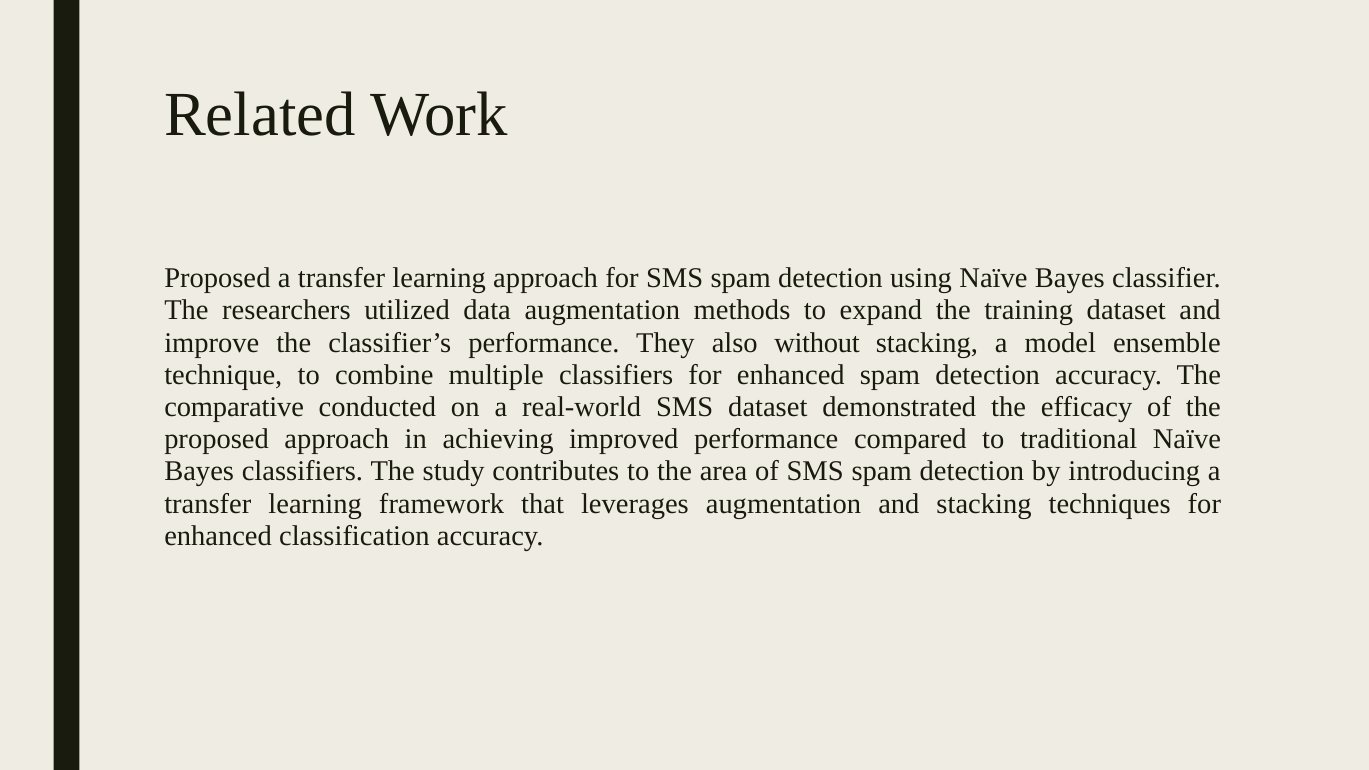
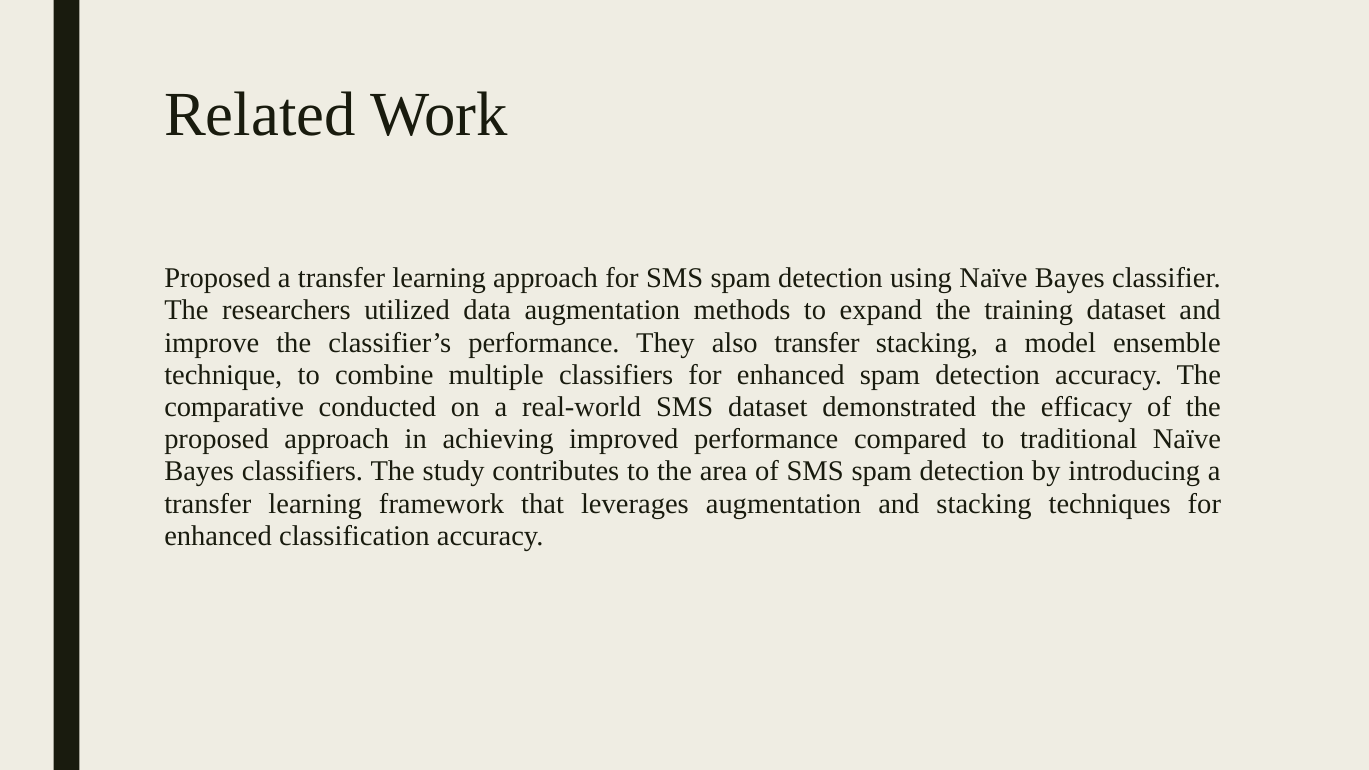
also without: without -> transfer
